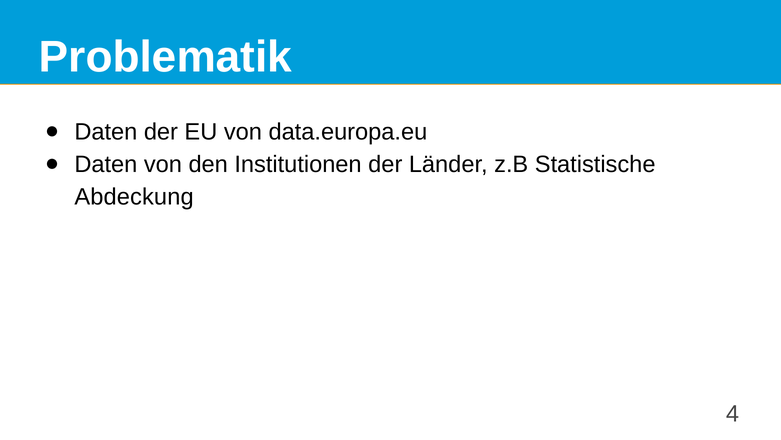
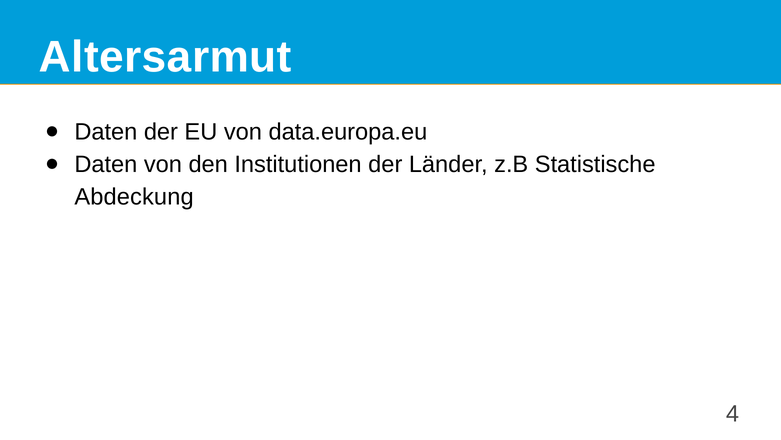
Problematik: Problematik -> Altersarmut
